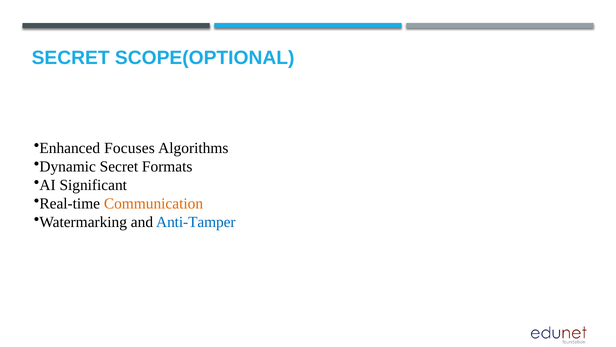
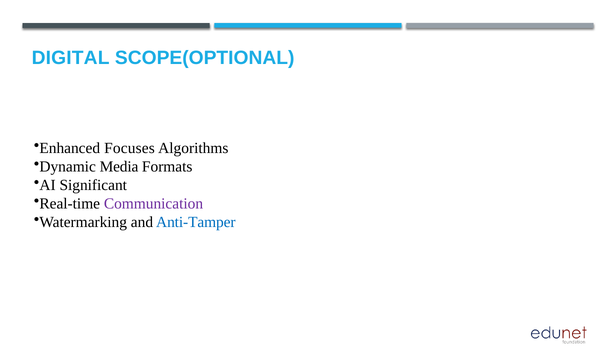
SECRET at (71, 58): SECRET -> DIGITAL
Dynamic Secret: Secret -> Media
Communication colour: orange -> purple
